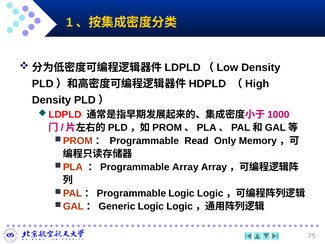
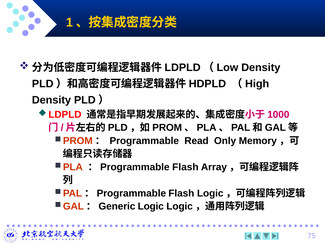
：Programmable Array: Array -> Flash
Logic at (181, 193): Logic -> Flash
